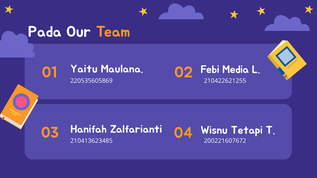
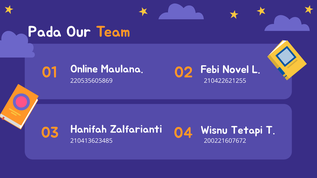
Yaitu: Yaitu -> Online
Media: Media -> Novel
